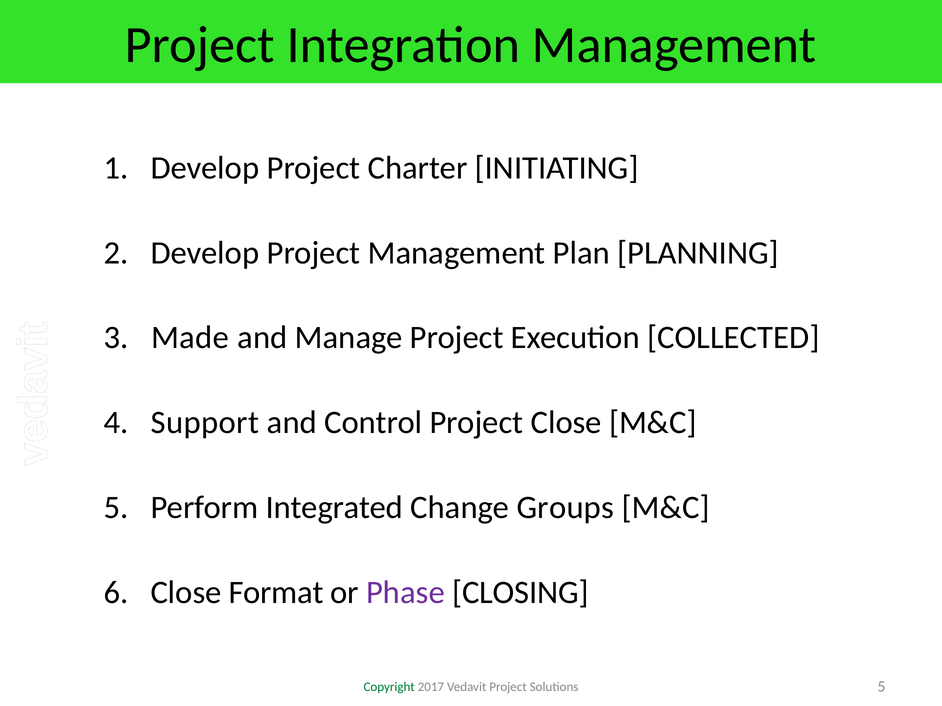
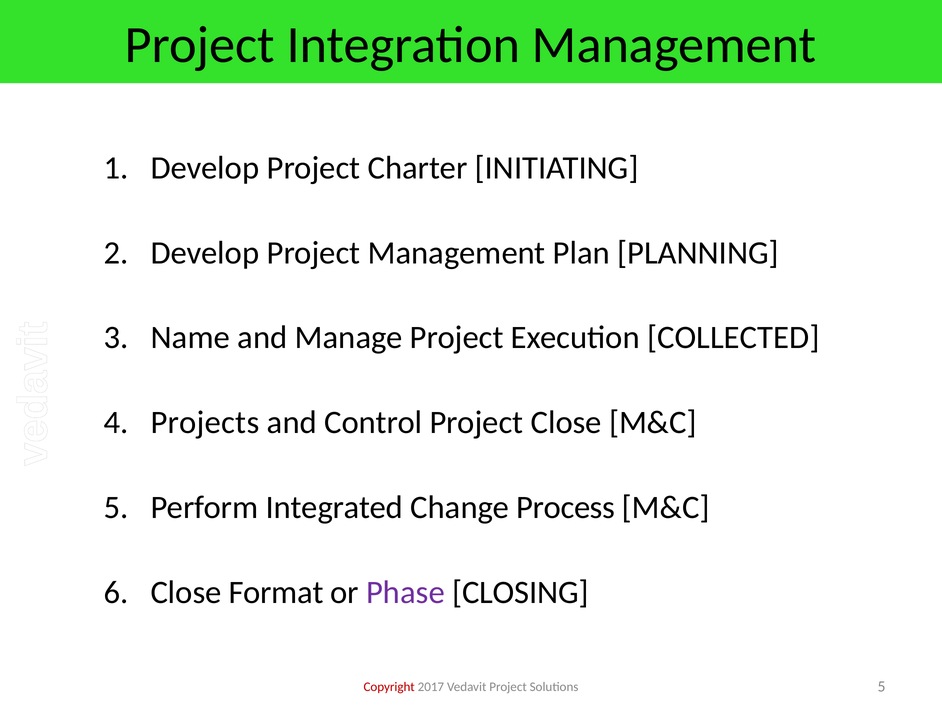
Made: Made -> Name
Support: Support -> Projects
Groups: Groups -> Process
Copyright colour: green -> red
